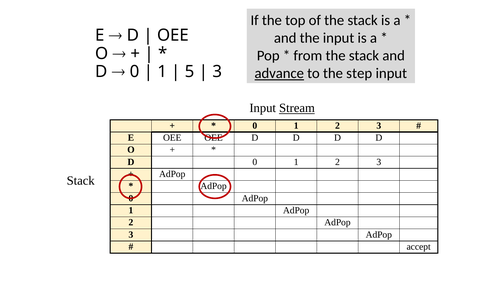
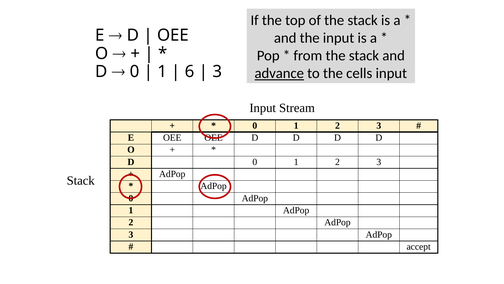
5: 5 -> 6
step: step -> cells
Stream underline: present -> none
